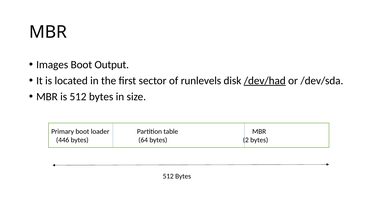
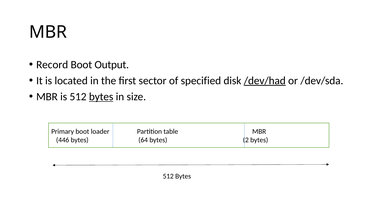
Images: Images -> Record
runlevels: runlevels -> specified
bytes at (101, 96) underline: none -> present
